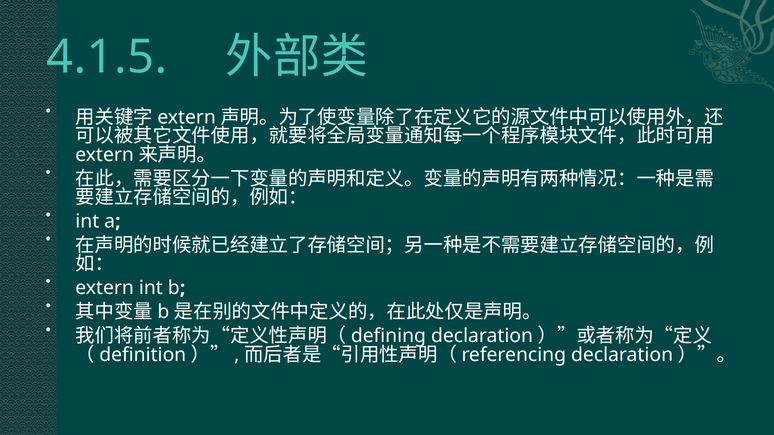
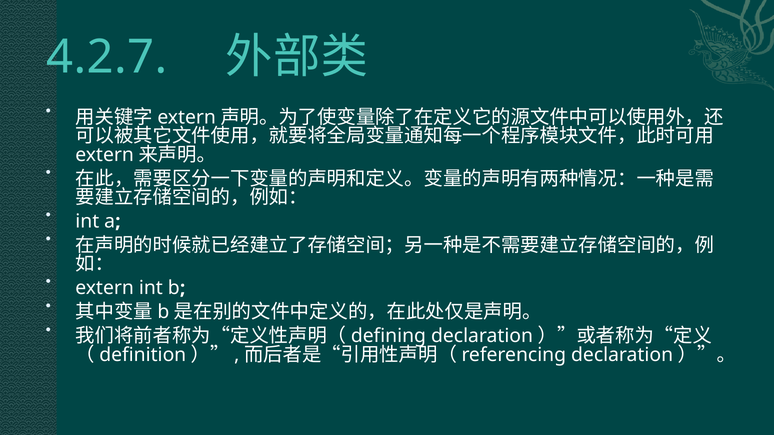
4.1.5: 4.1.5 -> 4.2.7
